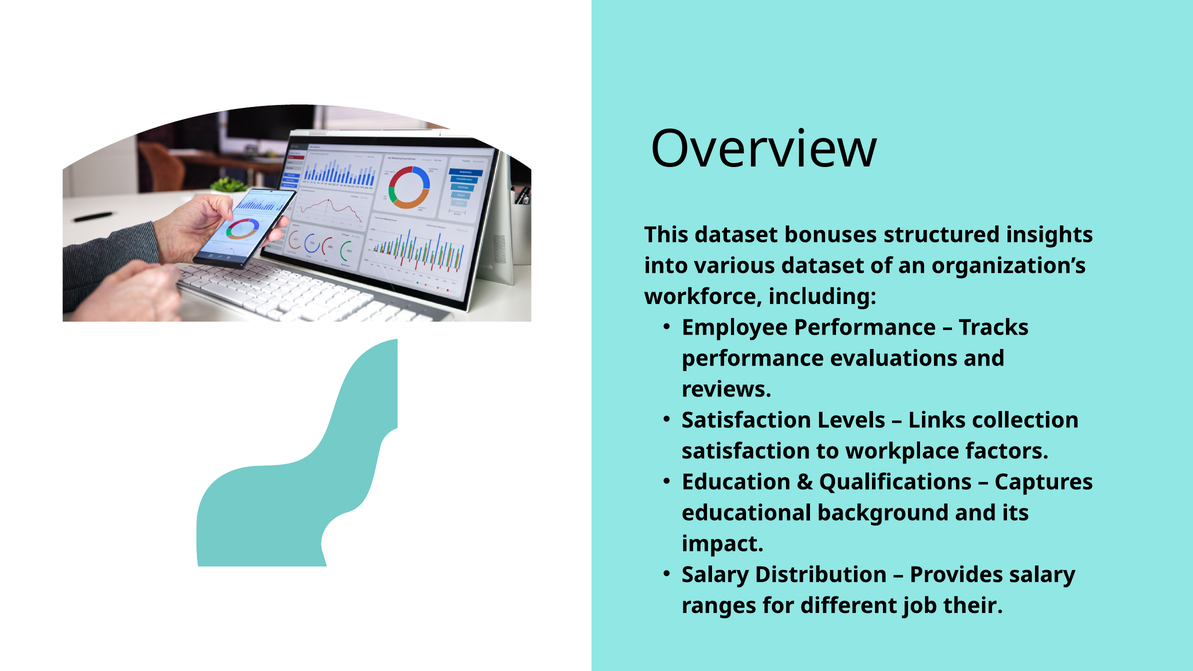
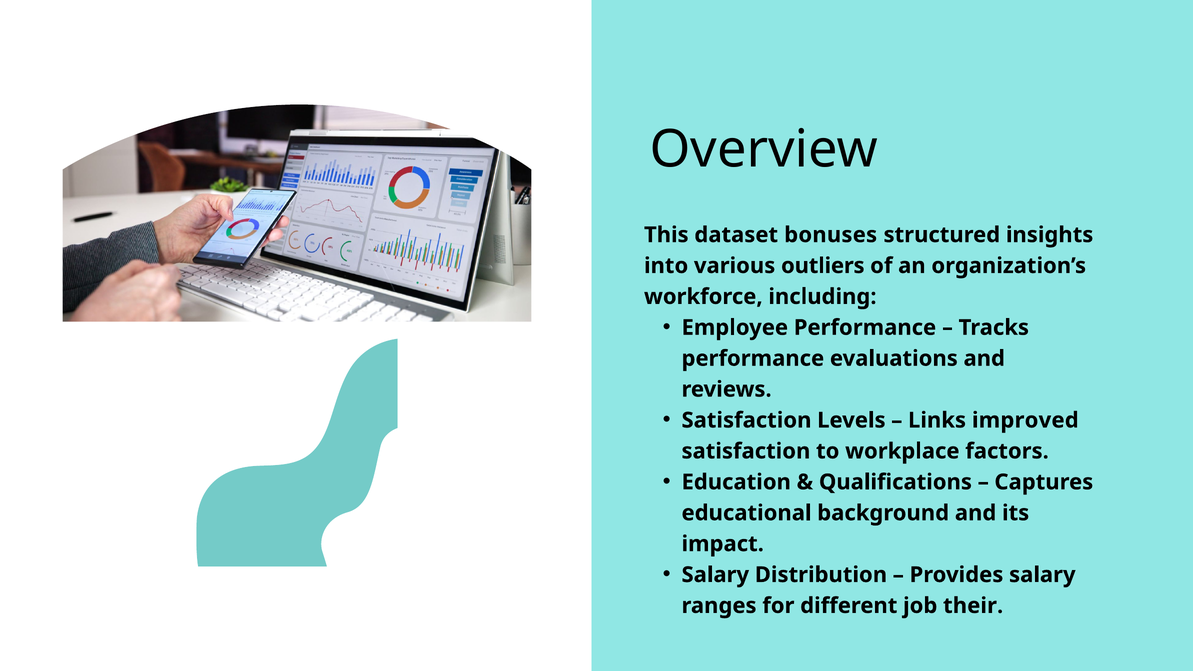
various dataset: dataset -> outliers
collection: collection -> improved
